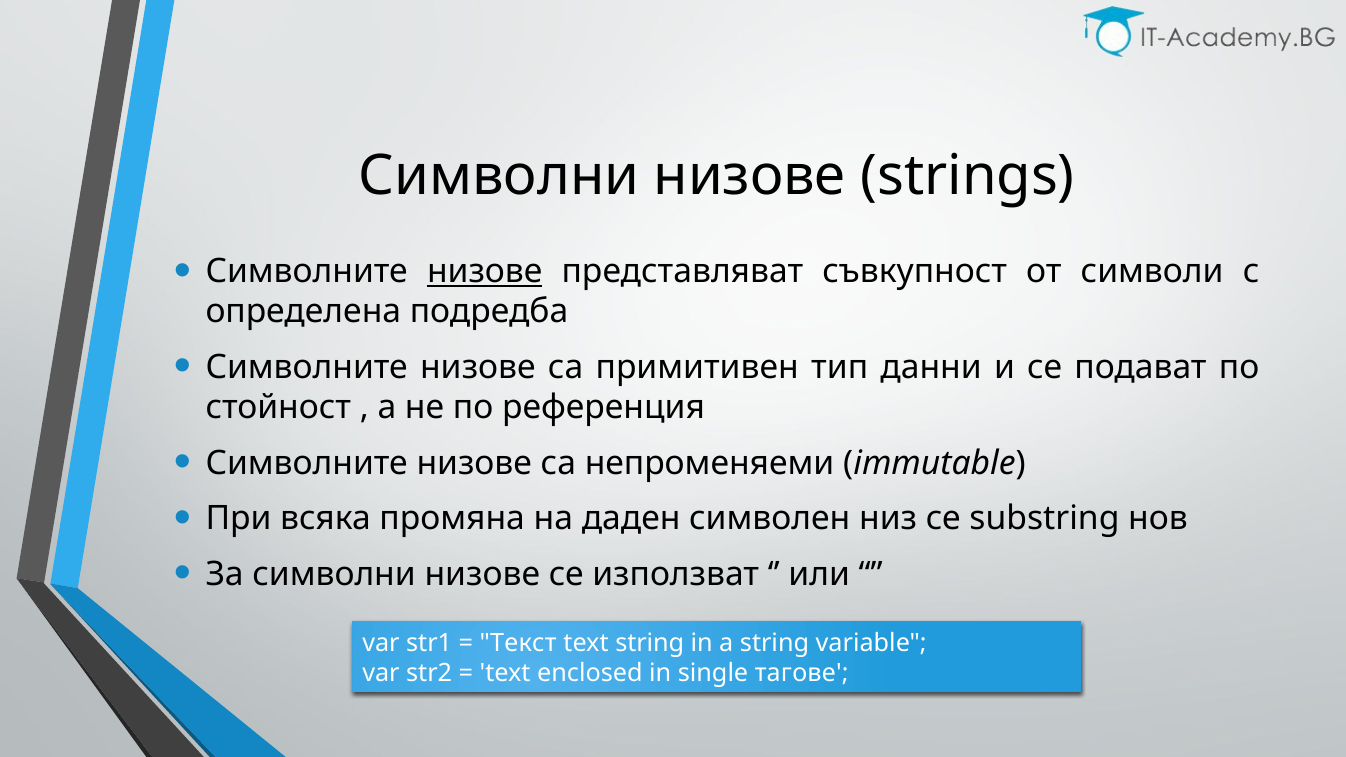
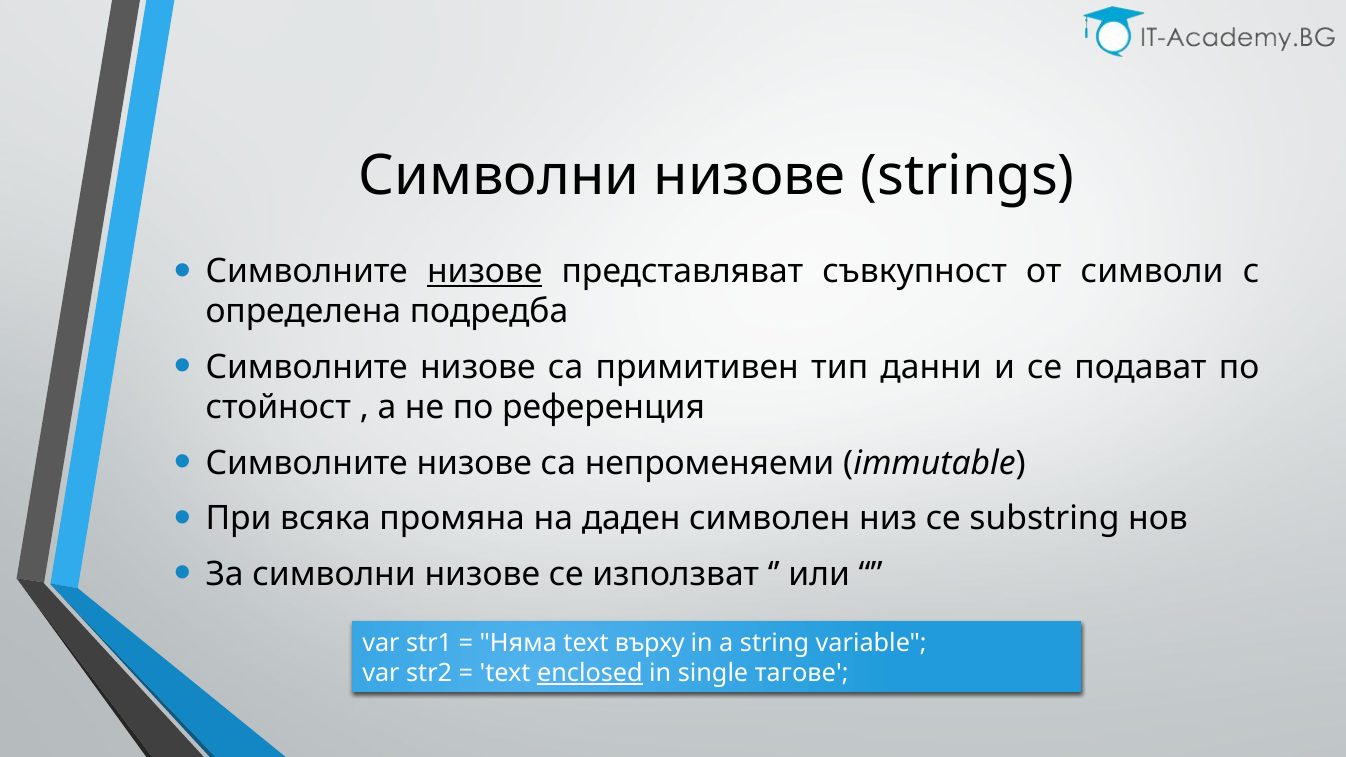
Текст: Текст -> Няма
text string: string -> върху
enclosed underline: none -> present
